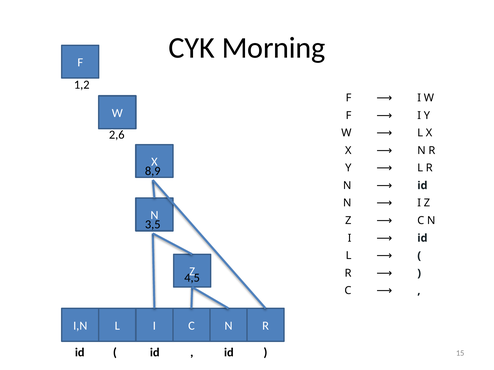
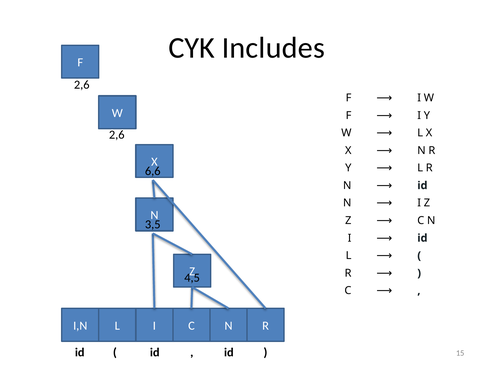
Morning: Morning -> Includes
1,2 at (82, 85): 1,2 -> 2,6
8,9: 8,9 -> 6,6
